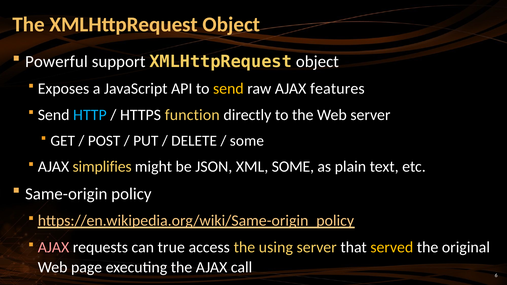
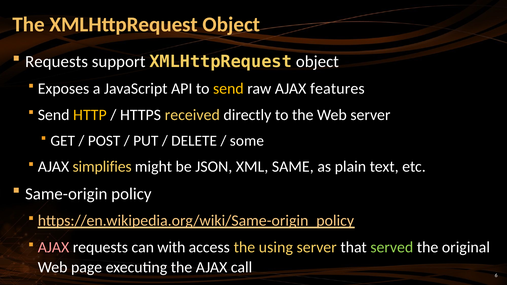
Powerful at (56, 62): Powerful -> Requests
HTTP colour: light blue -> yellow
function: function -> received
XML SOME: SOME -> SAME
true: true -> with
served colour: yellow -> light green
